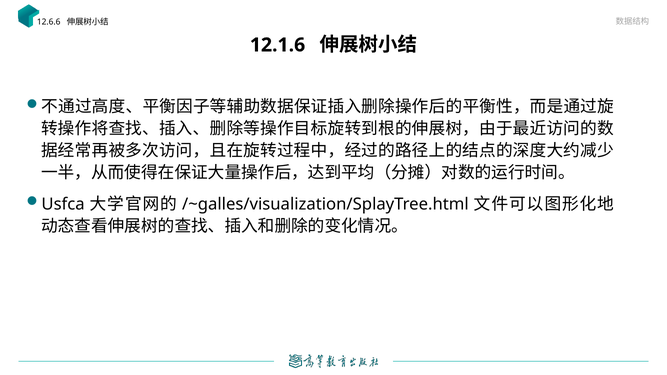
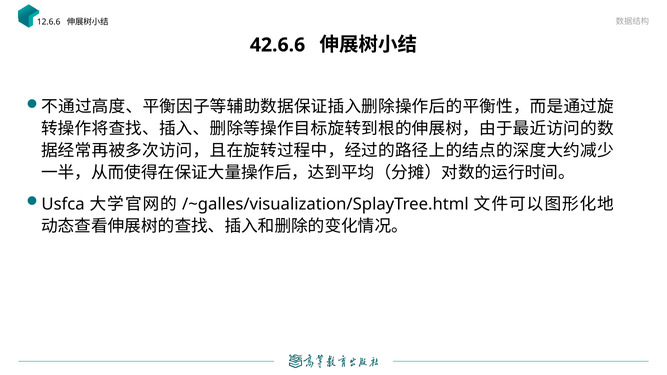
12.1.6: 12.1.6 -> 42.6.6
